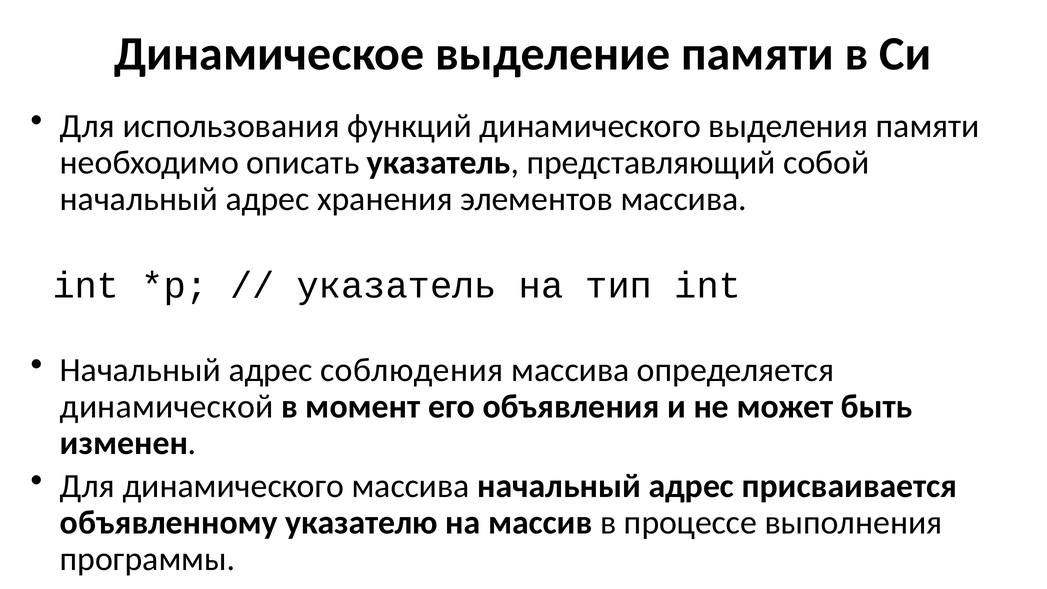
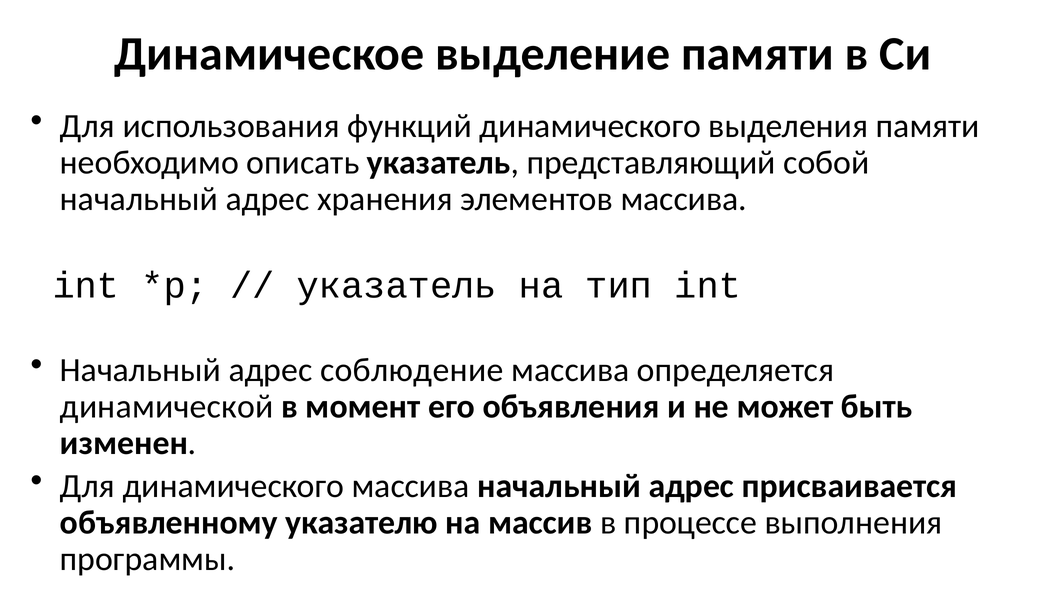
соблюдения: соблюдения -> соблюдение
